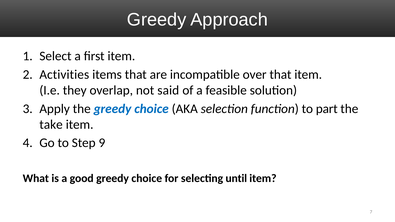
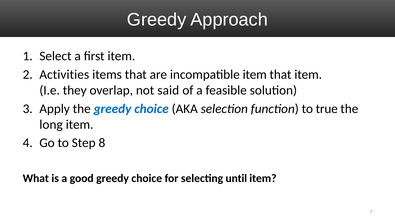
incompatible over: over -> item
part: part -> true
take: take -> long
9: 9 -> 8
